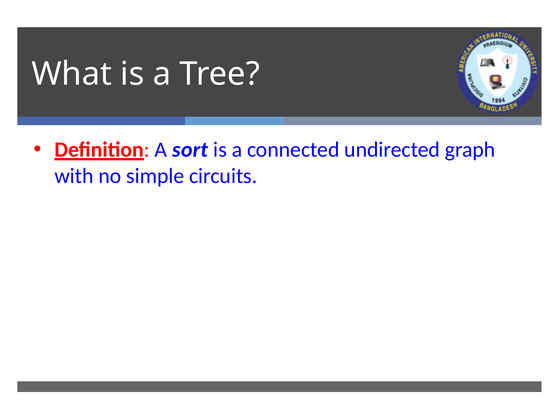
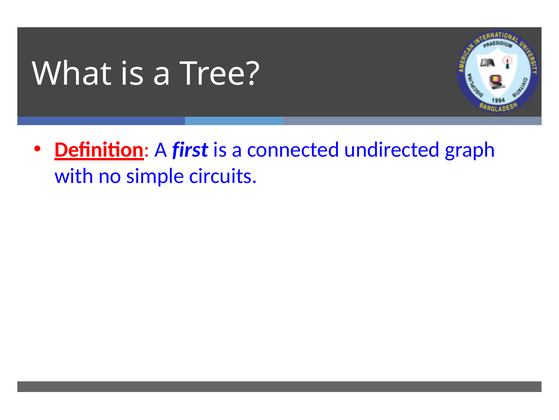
sort: sort -> first
